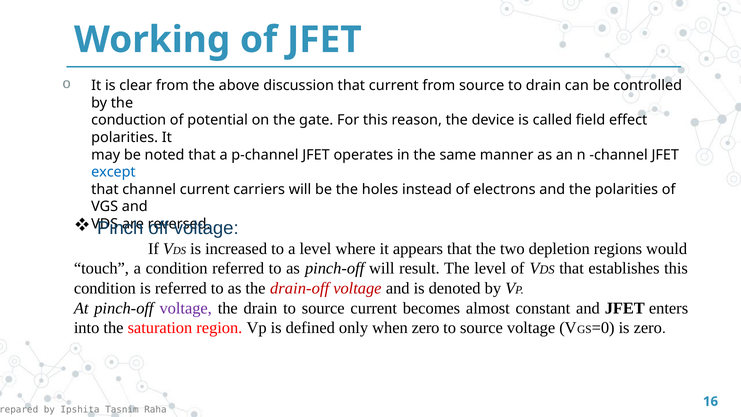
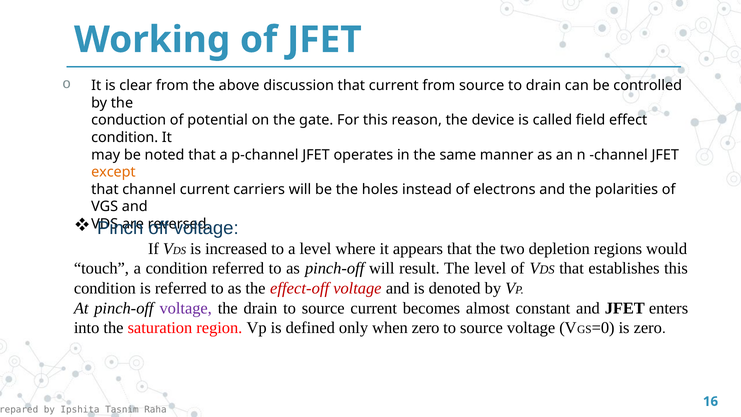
polarities at (125, 137): polarities -> condition
except colour: blue -> orange
drain-off: drain-off -> effect-off
